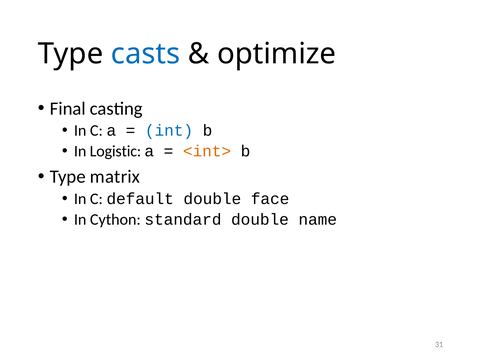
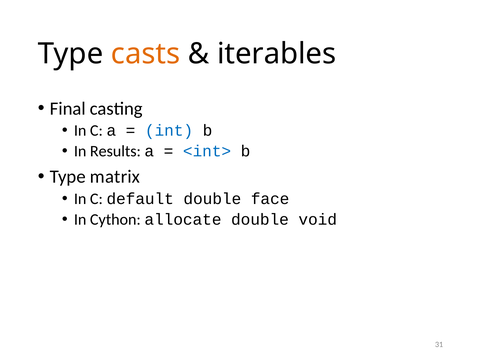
casts colour: blue -> orange
optimize: optimize -> iterables
Logistic: Logistic -> Results
<int> colour: orange -> blue
standard: standard -> allocate
name: name -> void
